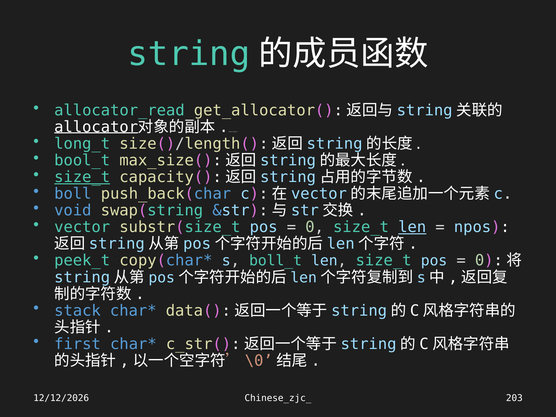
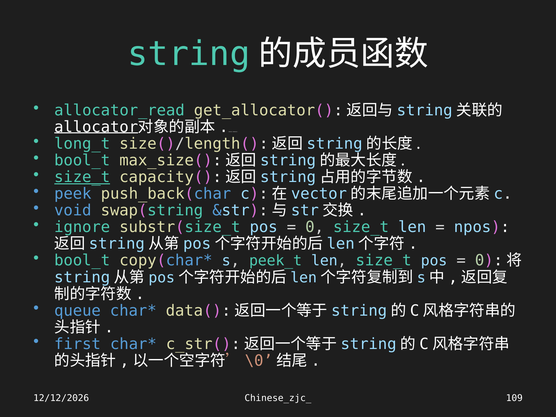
boll: boll -> peek
vector: vector -> ignore
len at (412, 227) underline: present -> none
peek_t at (82, 261): peek_t -> bool_t
boll_t: boll_t -> peek_t
stack: stack -> queue
203: 203 -> 109
